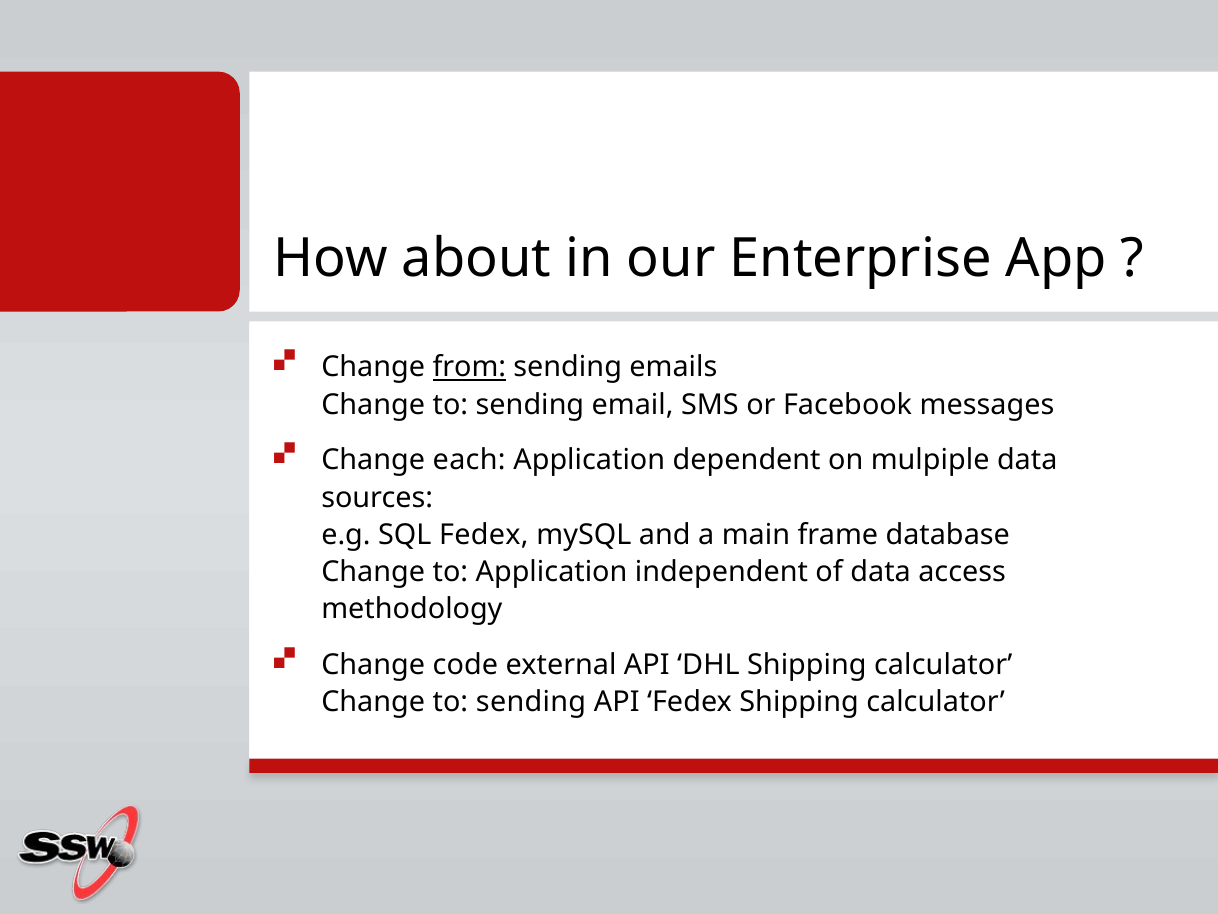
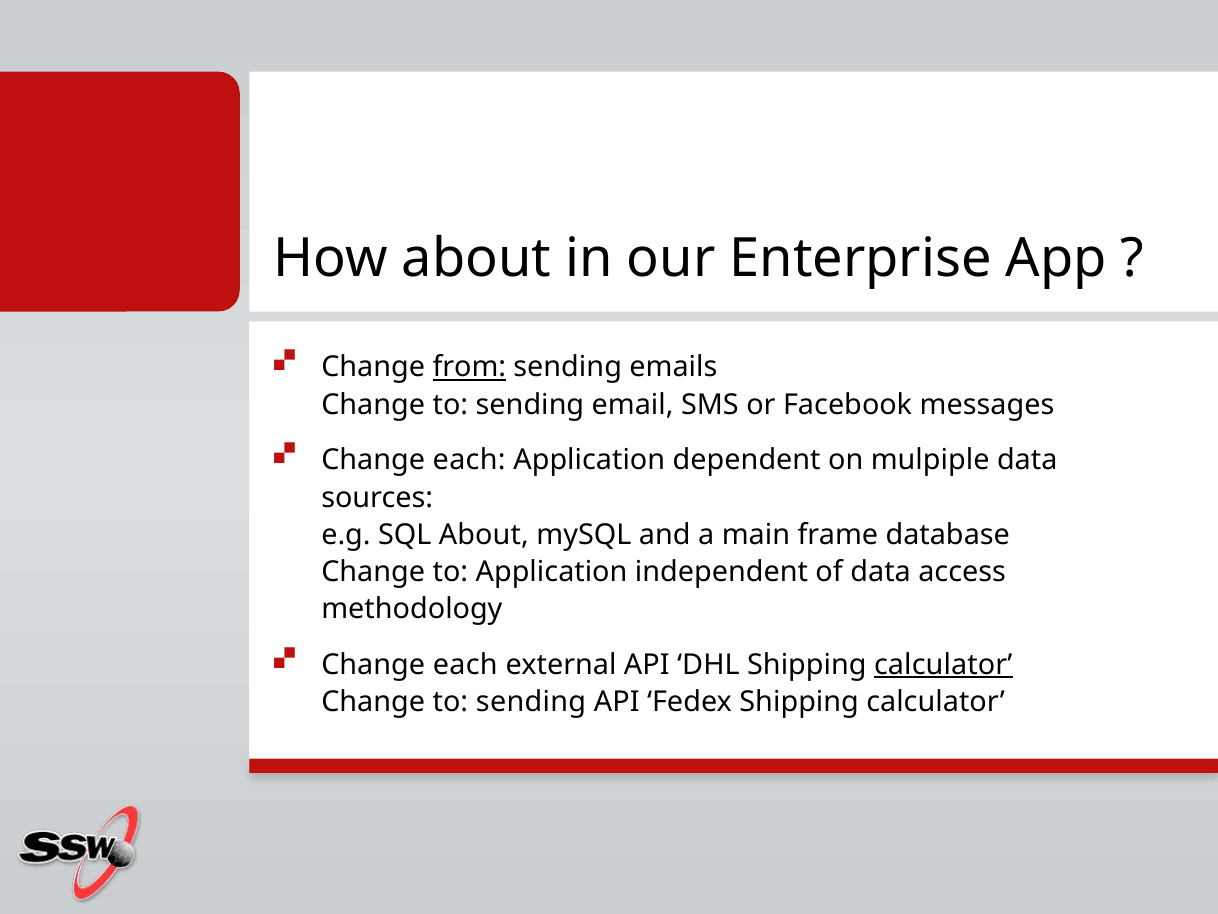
SQL Fedex: Fedex -> About
code at (465, 665): code -> each
calculator at (943, 665) underline: none -> present
